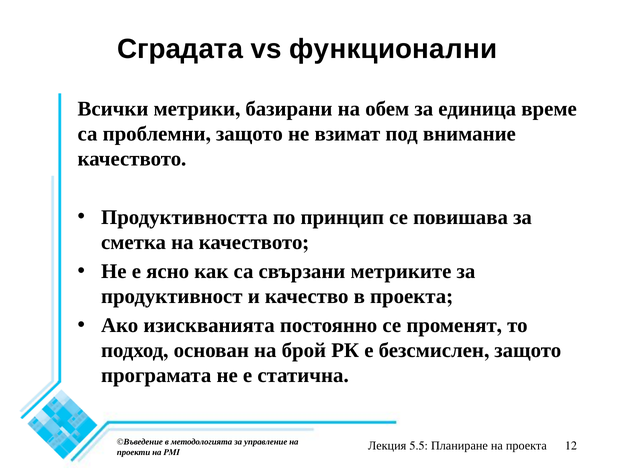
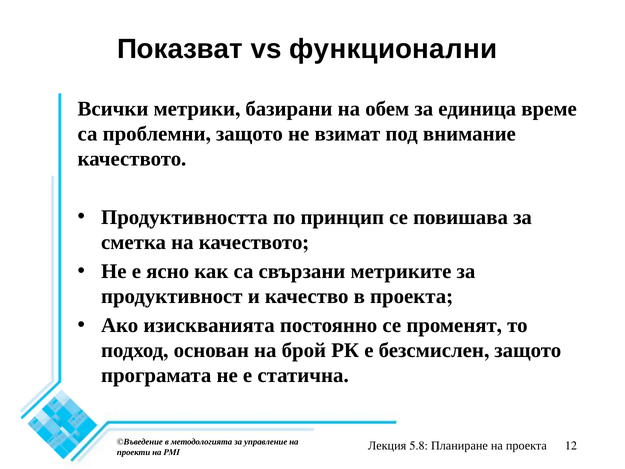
Сградата: Сградата -> Показват
5.5: 5.5 -> 5.8
